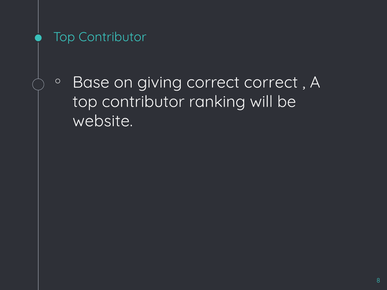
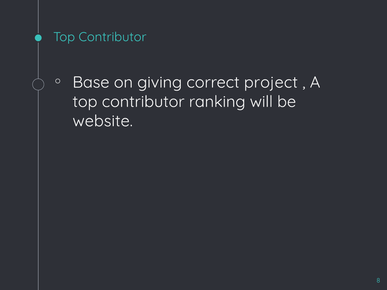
correct correct: correct -> project
